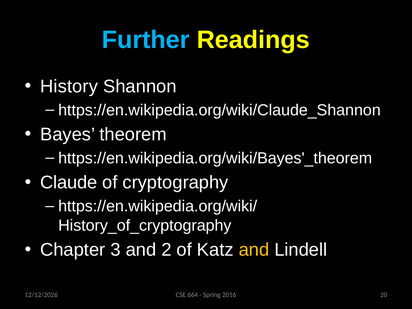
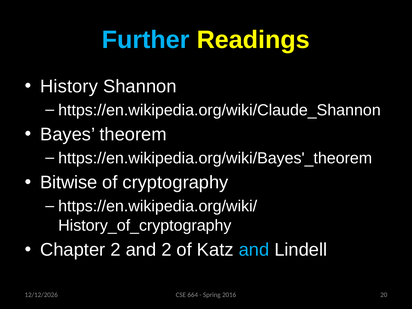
Claude: Claude -> Bitwise
Chapter 3: 3 -> 2
and at (254, 250) colour: yellow -> light blue
